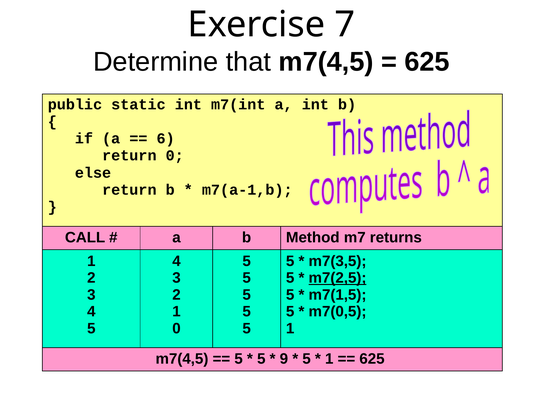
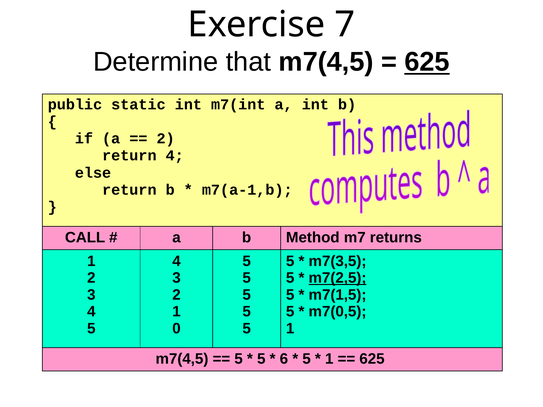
625 at (427, 62) underline: none -> present
6 at (166, 139): 6 -> 2
return 0: 0 -> 4
9: 9 -> 6
